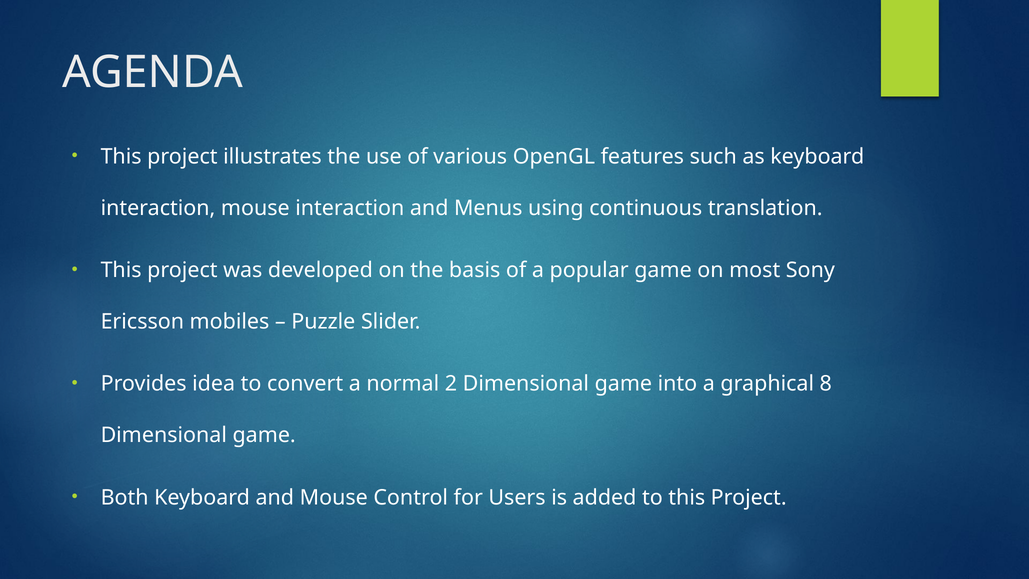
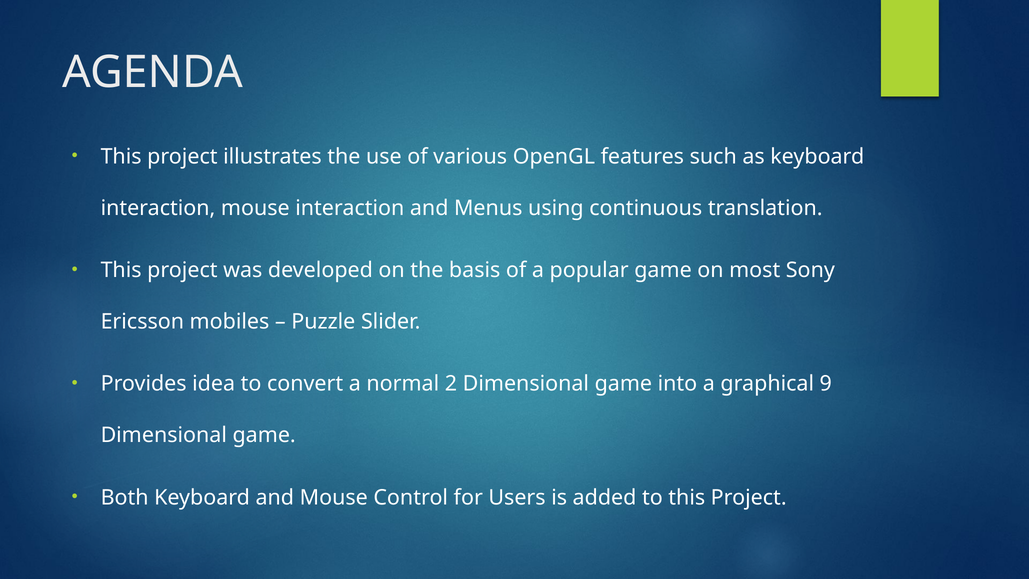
8: 8 -> 9
